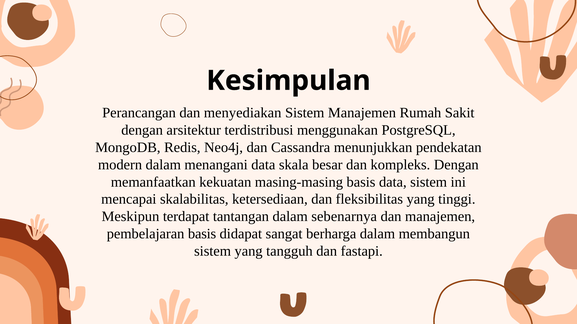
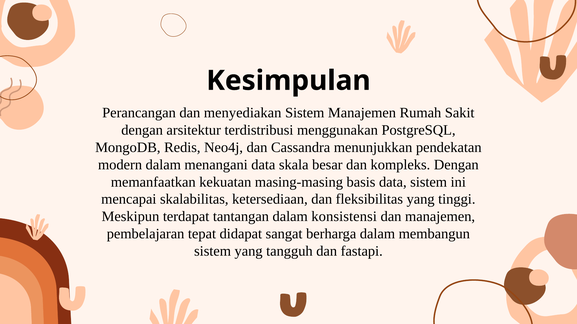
sebenarnya: sebenarnya -> konsistensi
pembelajaran basis: basis -> tepat
